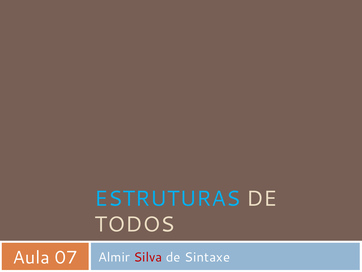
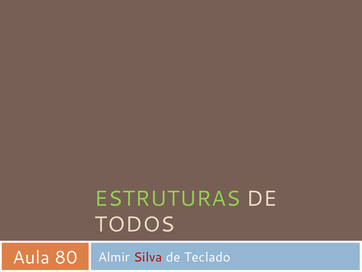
ESTRUTURAS colour: light blue -> light green
07: 07 -> 80
Sintaxe: Sintaxe -> Teclado
